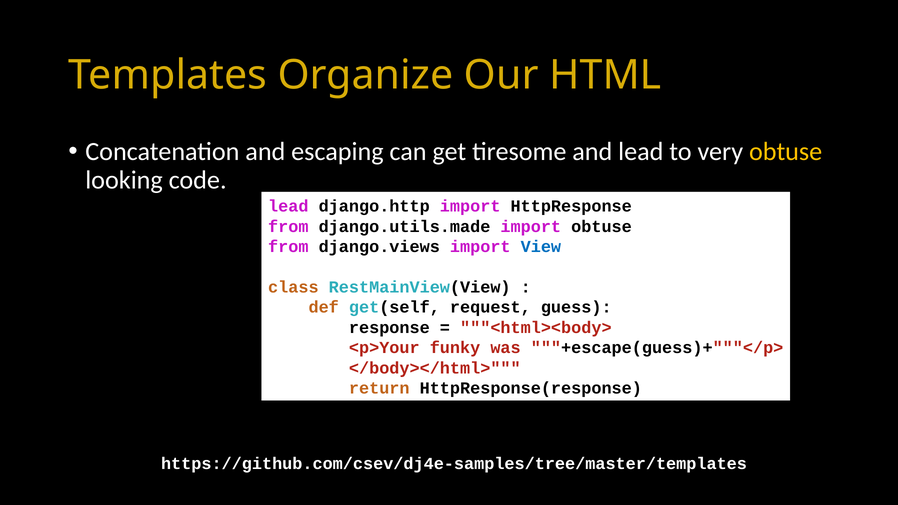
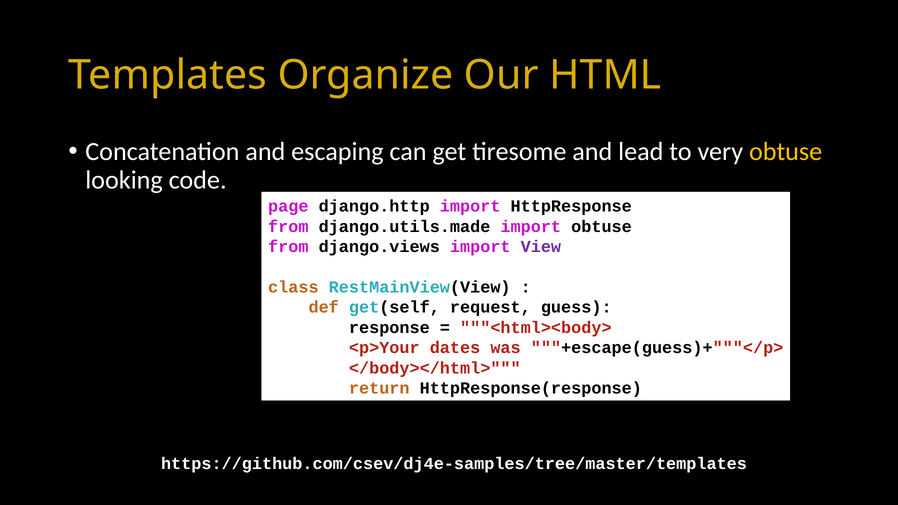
lead at (288, 206): lead -> page
View colour: blue -> purple
funky: funky -> dates
